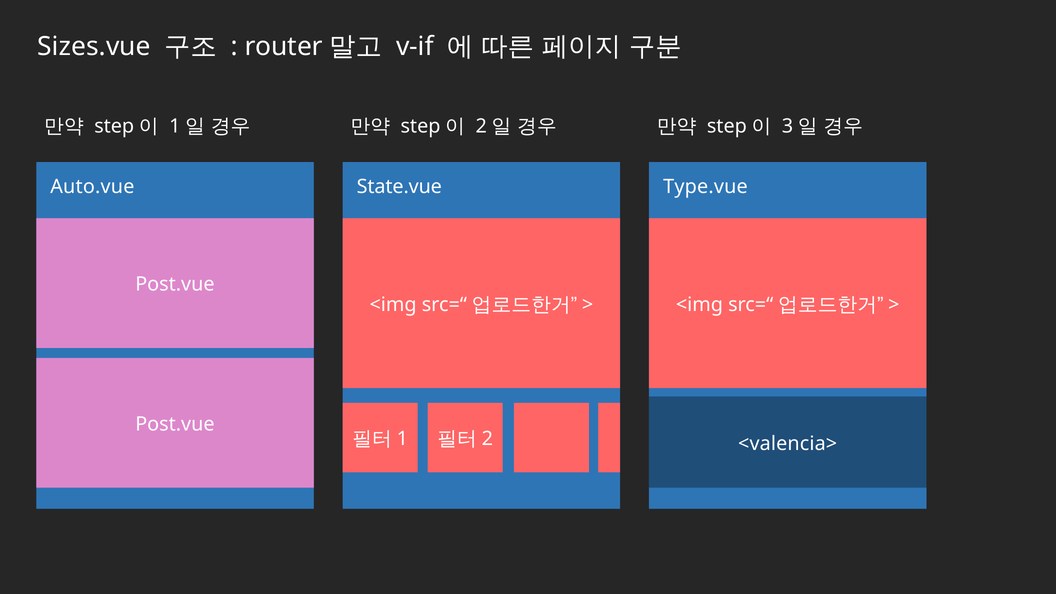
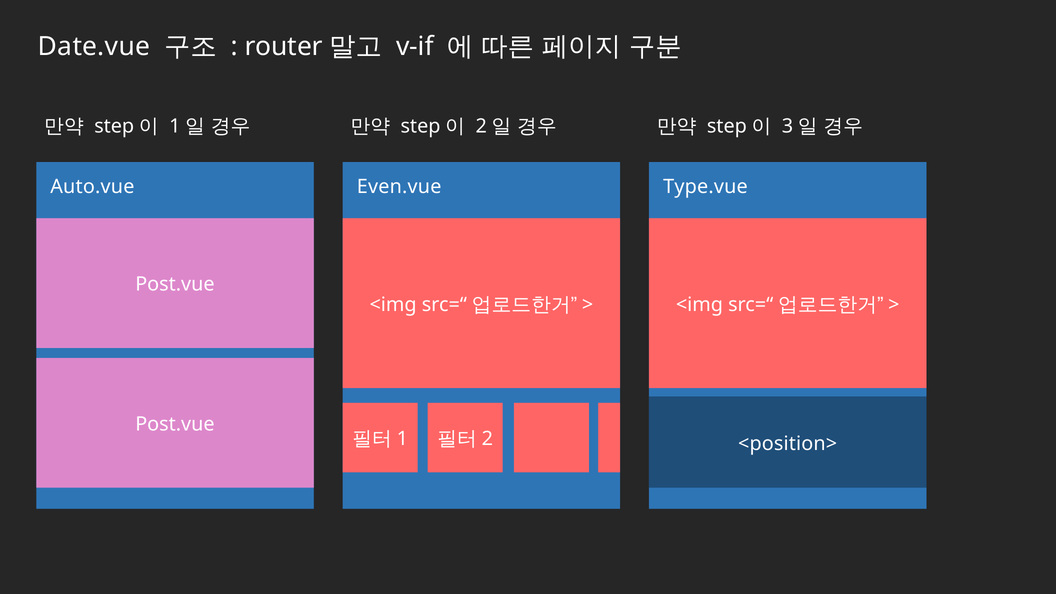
Sizes.vue: Sizes.vue -> Date.vue
State.vue: State.vue -> Even.vue
<valencia>: <valencia> -> <position>
